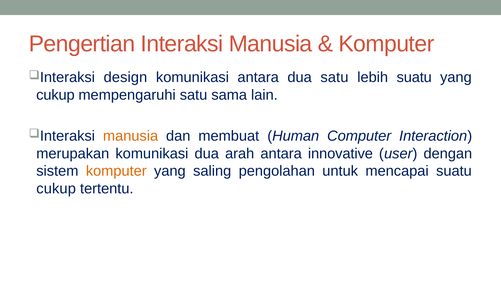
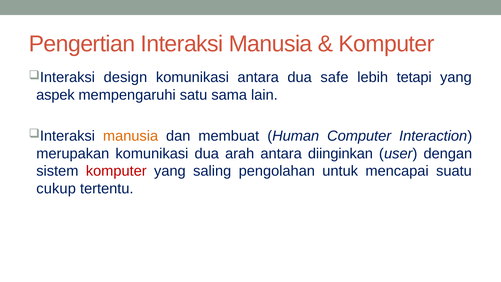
dua satu: satu -> safe
lebih suatu: suatu -> tetapi
cukup at (55, 95): cukup -> aspek
innovative: innovative -> diinginkan
komputer at (116, 171) colour: orange -> red
